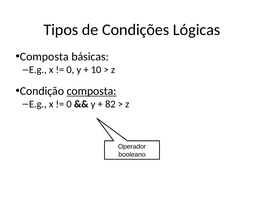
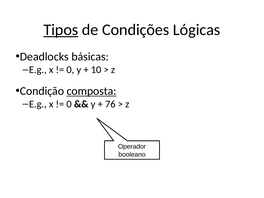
Tipos underline: none -> present
Composta at (44, 57): Composta -> Deadlocks
82: 82 -> 76
